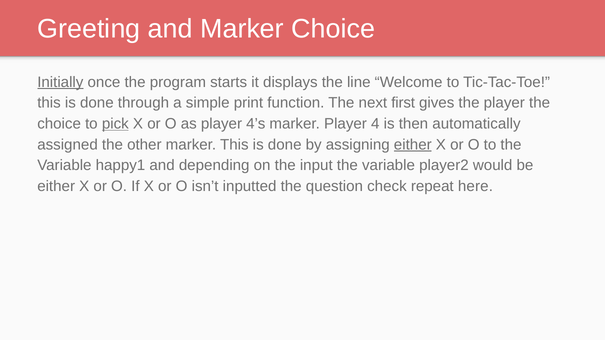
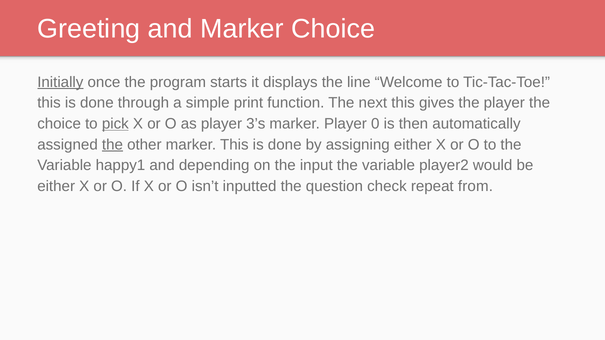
next first: first -> this
4’s: 4’s -> 3’s
4: 4 -> 0
the at (112, 145) underline: none -> present
either at (413, 145) underline: present -> none
here: here -> from
